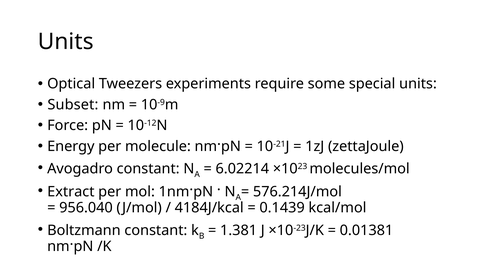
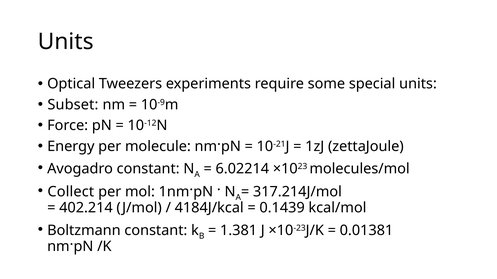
Extract: Extract -> Collect
576.214J/mol: 576.214J/mol -> 317.214J/mol
956.040: 956.040 -> 402.214
